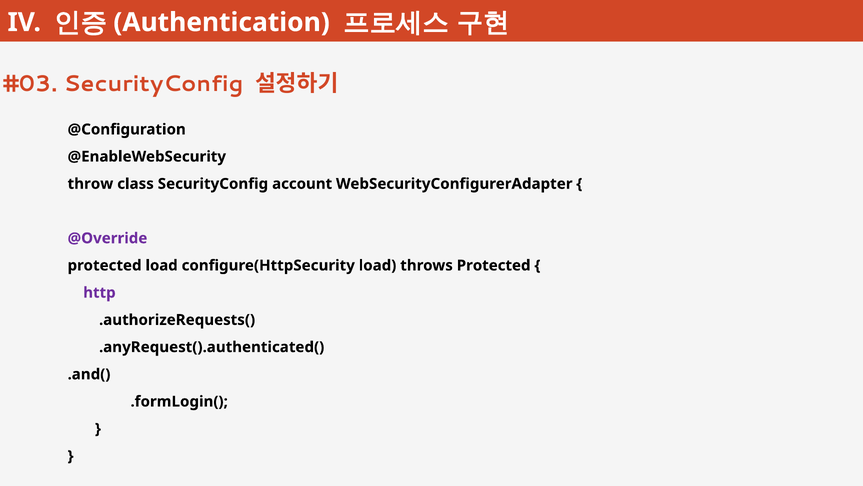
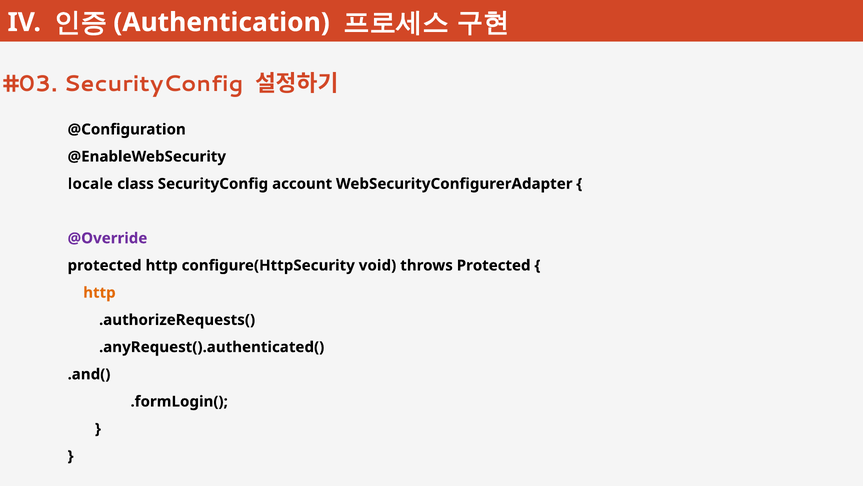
throw: throw -> locale
protected load: load -> http
configure(HttpSecurity load: load -> void
http at (99, 292) colour: purple -> orange
